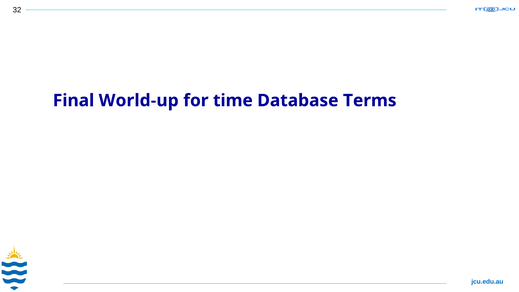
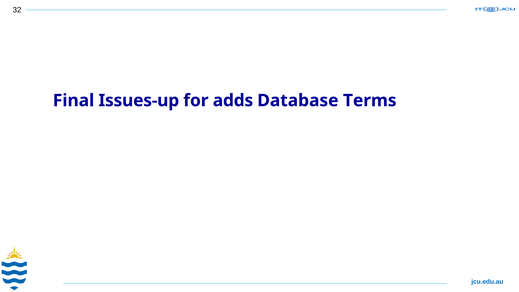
World-up: World-up -> Issues-up
time: time -> adds
